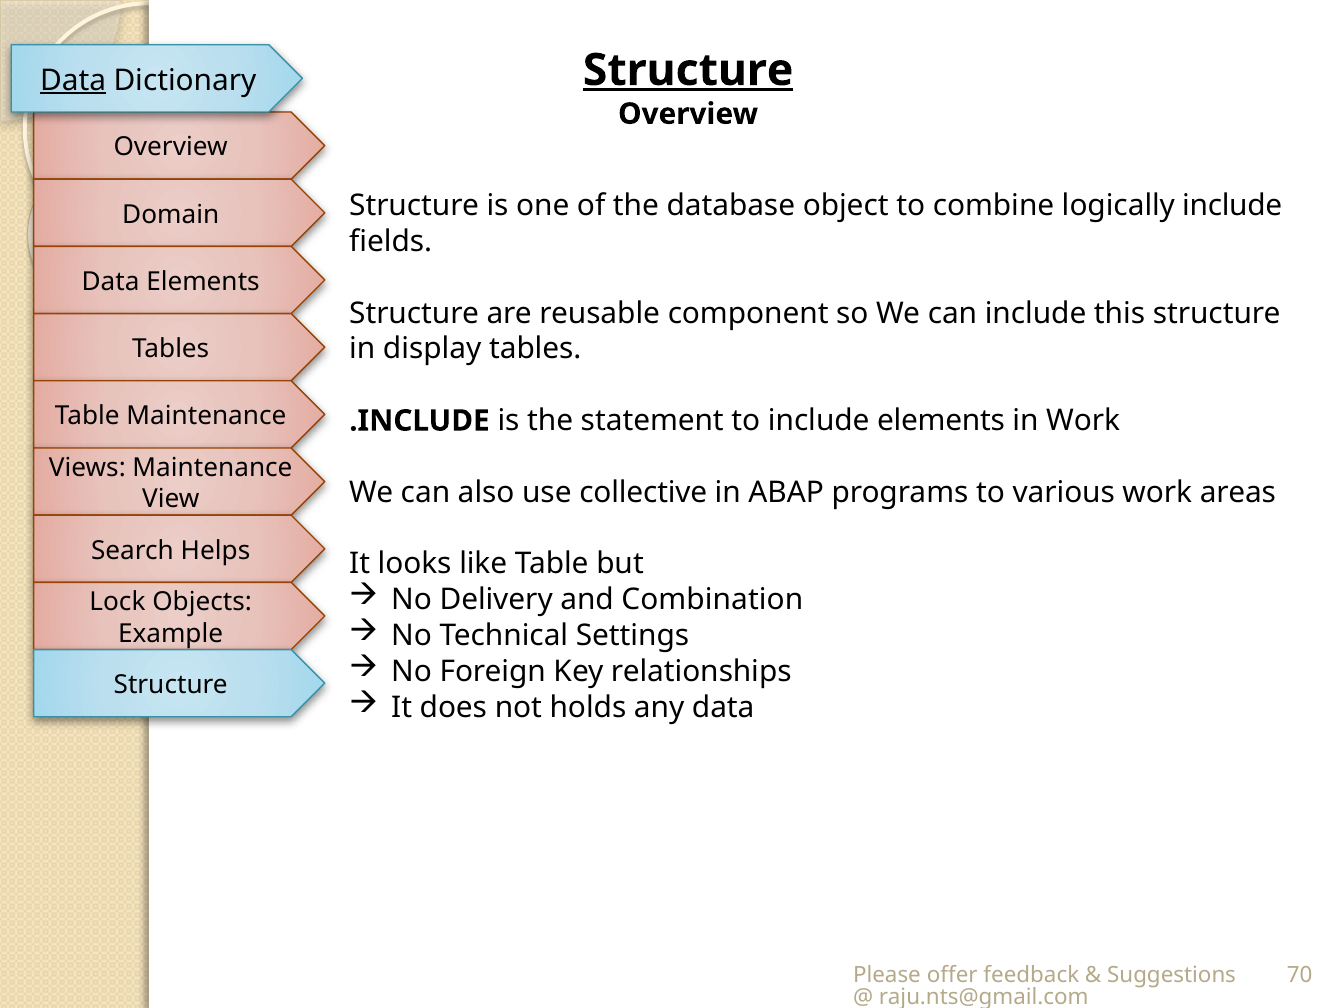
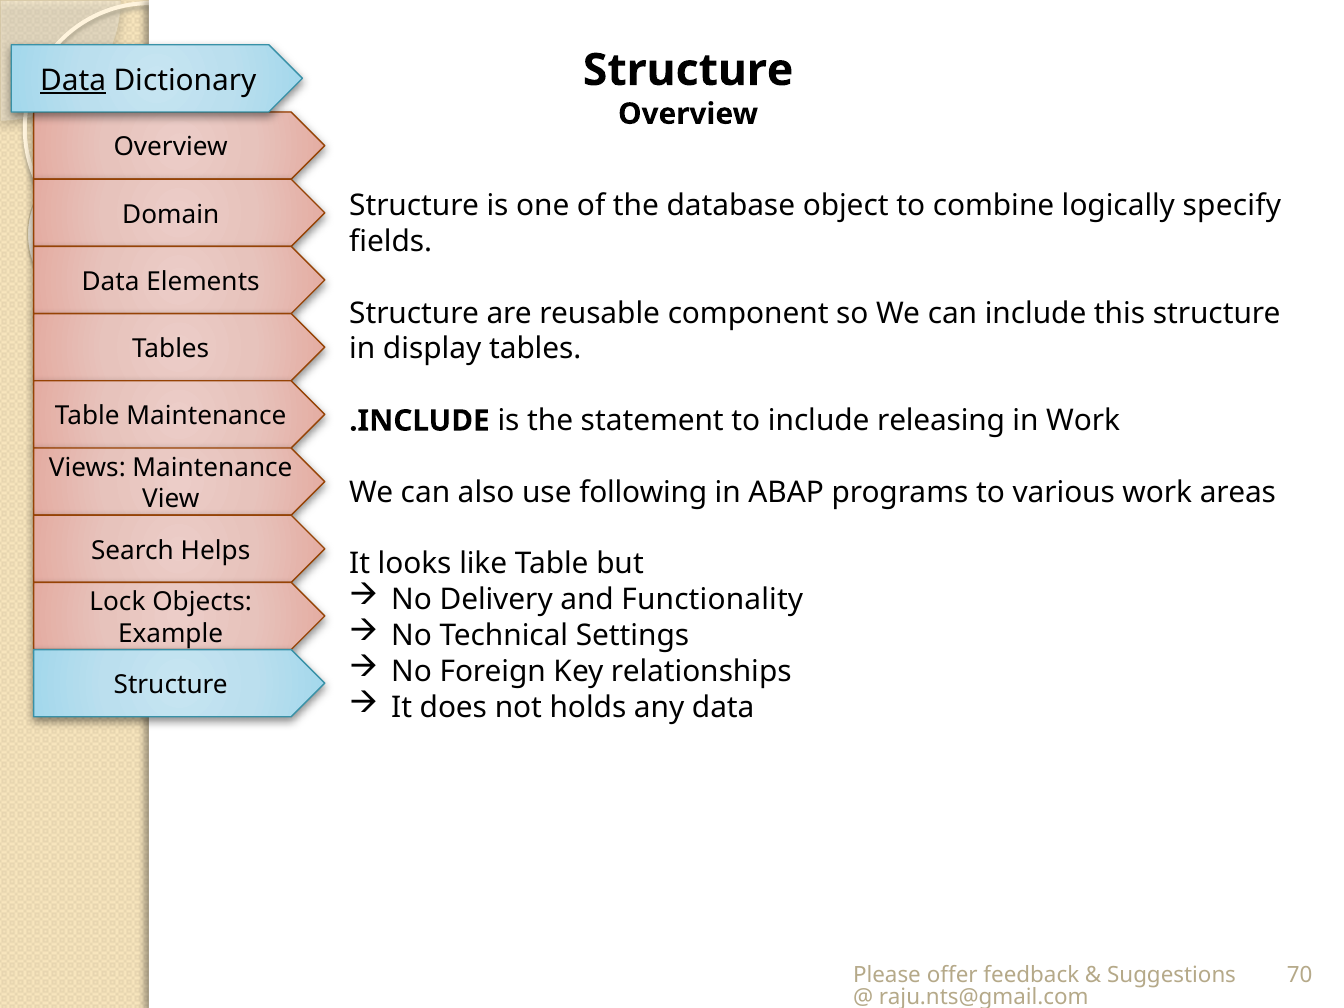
Structure at (688, 70) underline: present -> none
logically include: include -> specify
include elements: elements -> releasing
collective: collective -> following
Combination: Combination -> Functionality
